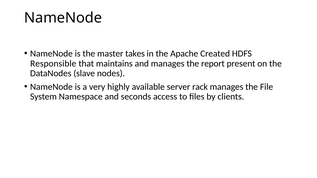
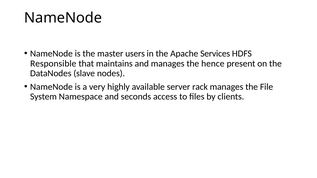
takes: takes -> users
Created: Created -> Services
report: report -> hence
